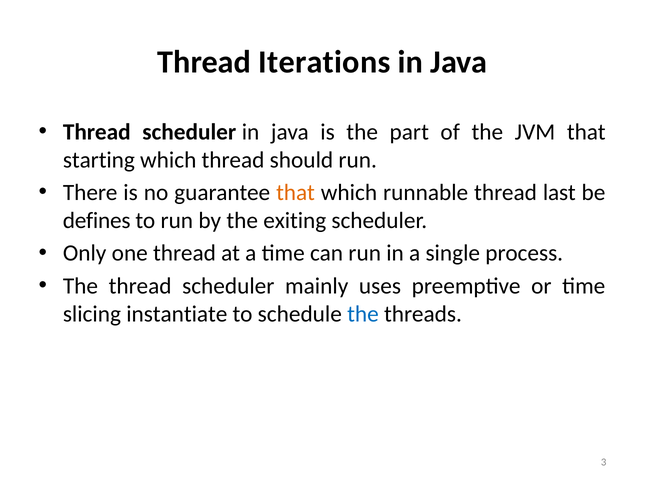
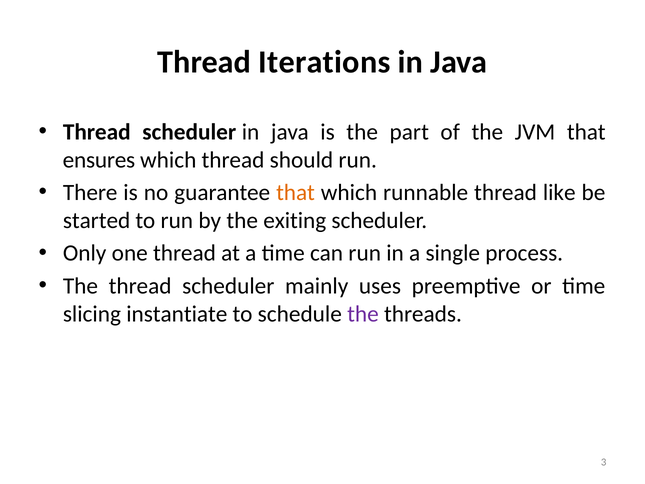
starting: starting -> ensures
last: last -> like
defines: defines -> started
the at (363, 314) colour: blue -> purple
